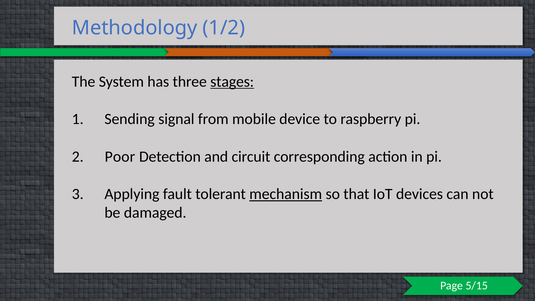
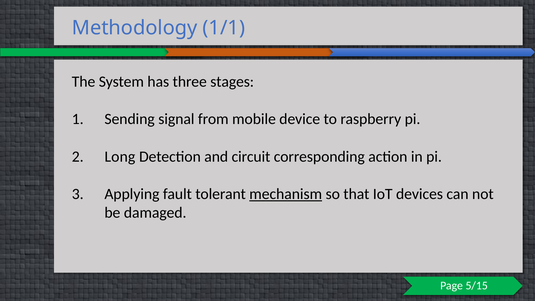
1/2: 1/2 -> 1/1
stages underline: present -> none
Poor: Poor -> Long
